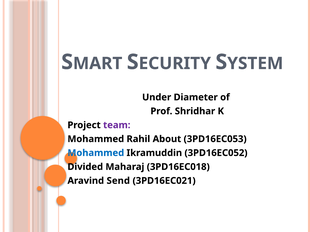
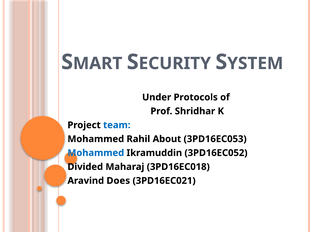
Diameter: Diameter -> Protocols
team colour: purple -> blue
Send: Send -> Does
